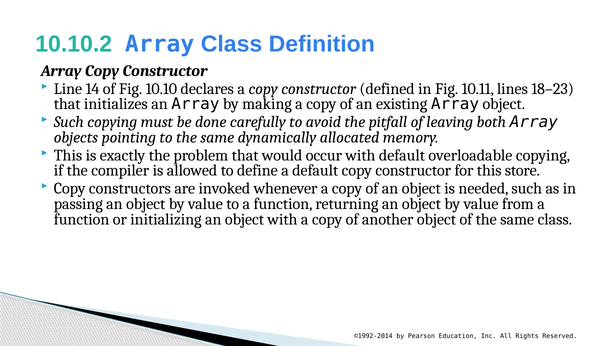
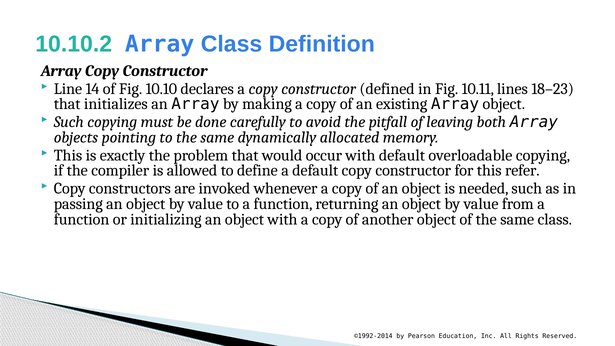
store: store -> refer
